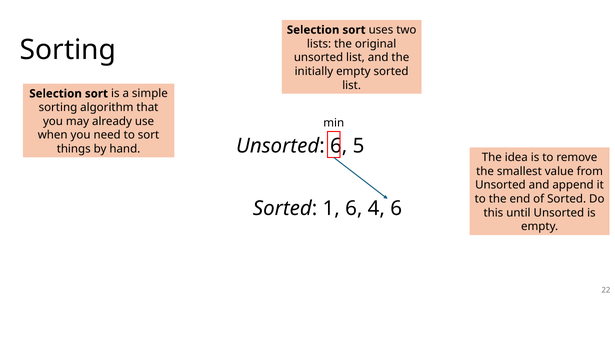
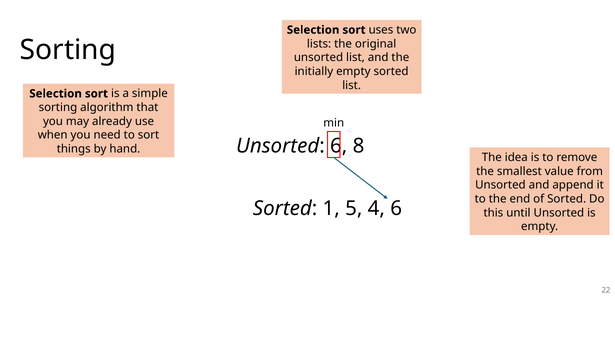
5: 5 -> 8
1 6: 6 -> 5
